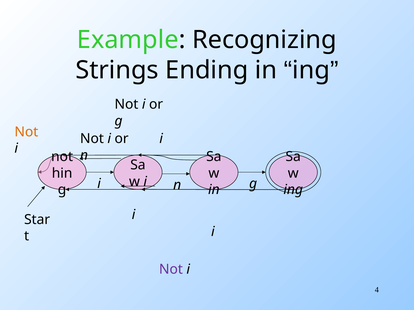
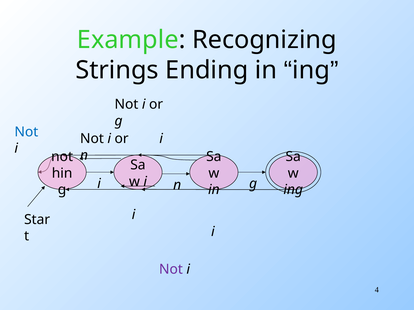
Not at (26, 132) colour: orange -> blue
